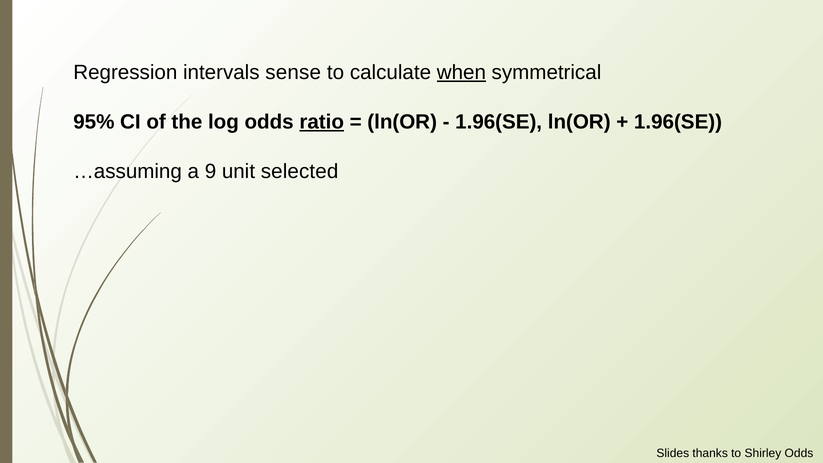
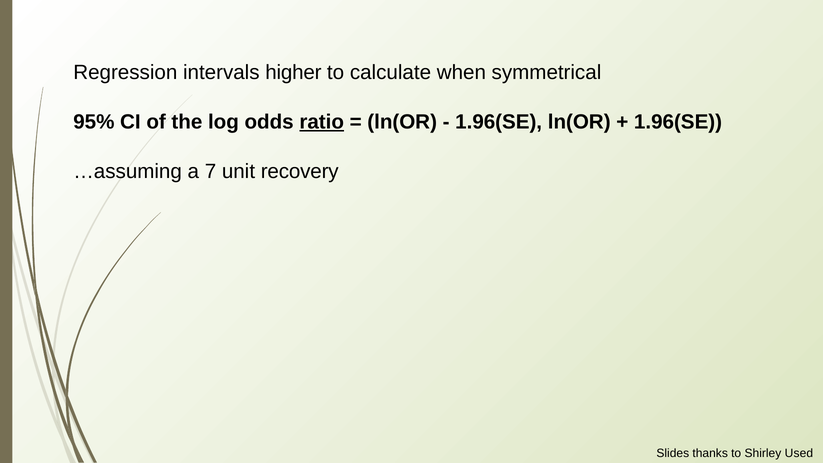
sense: sense -> higher
when underline: present -> none
9: 9 -> 7
selected: selected -> recovery
Shirley Odds: Odds -> Used
